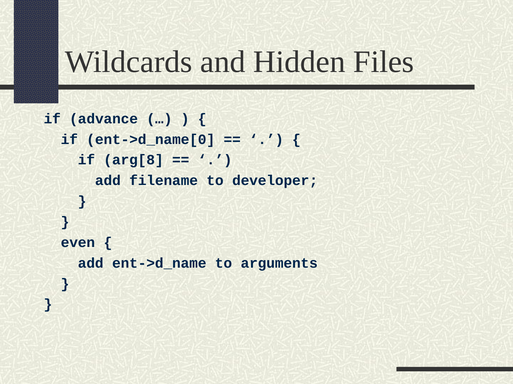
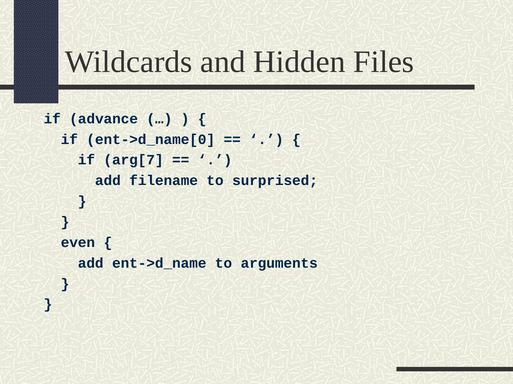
arg[8: arg[8 -> arg[7
developer: developer -> surprised
